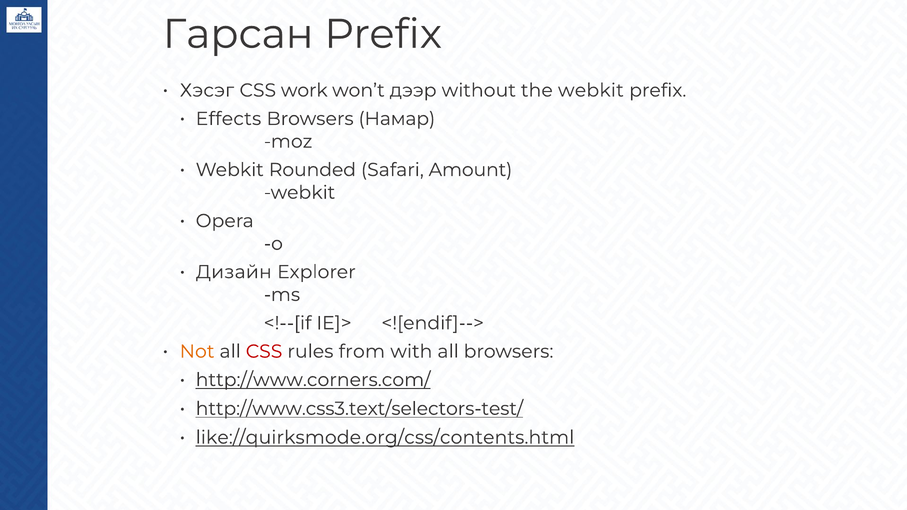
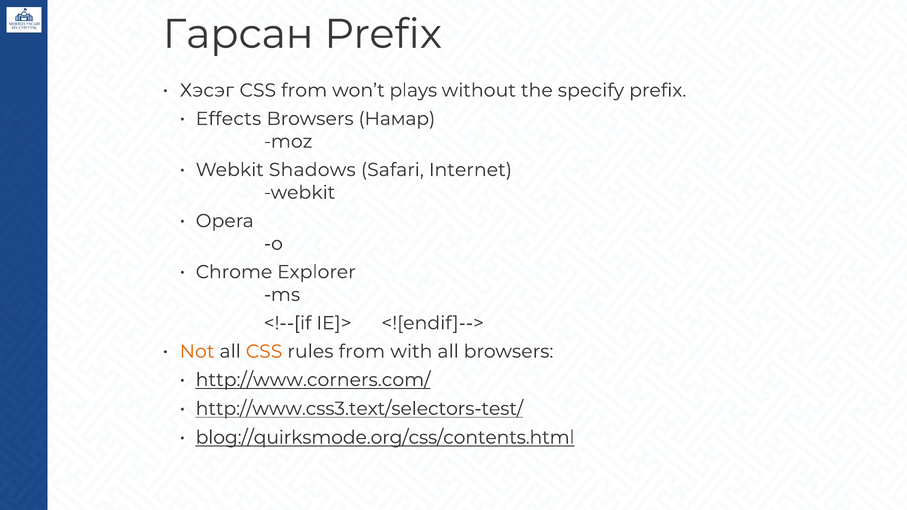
CSS work: work -> from
дээр: дээр -> plays
the webkit: webkit -> specify
Rounded: Rounded -> Shadows
Amount: Amount -> Internet
Дизайн: Дизайн -> Chrome
CSS at (264, 352) colour: red -> orange
like://quirksmode.org/css/contents.html: like://quirksmode.org/css/contents.html -> blog://quirksmode.org/css/contents.html
